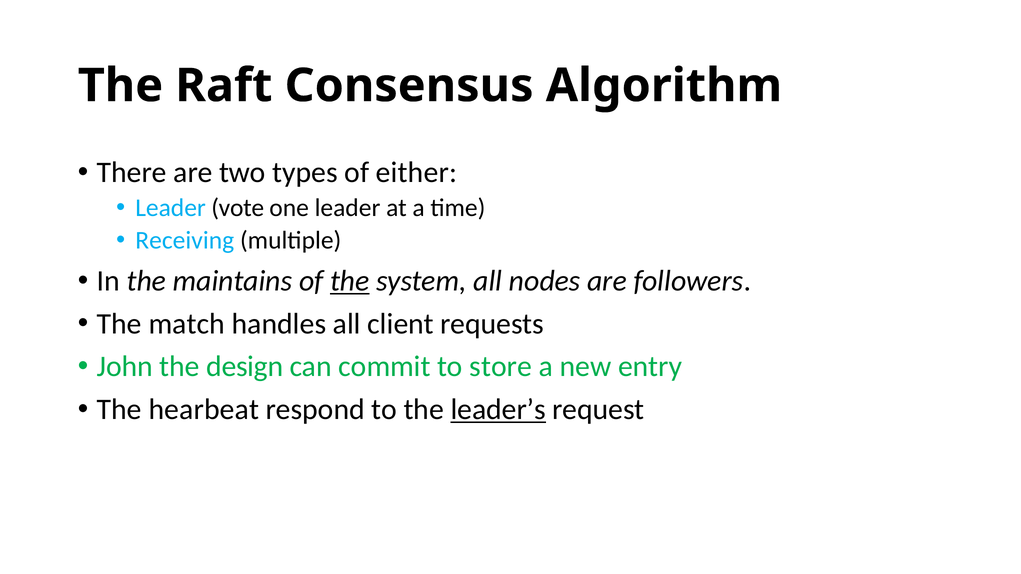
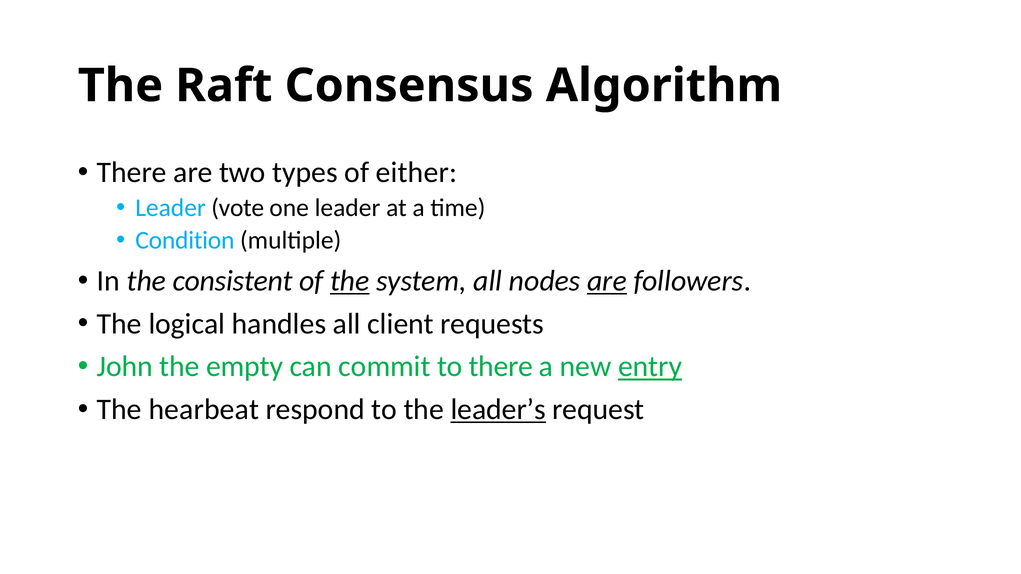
Receiving: Receiving -> Condition
maintains: maintains -> consistent
are at (607, 281) underline: none -> present
match: match -> logical
design: design -> empty
to store: store -> there
entry underline: none -> present
